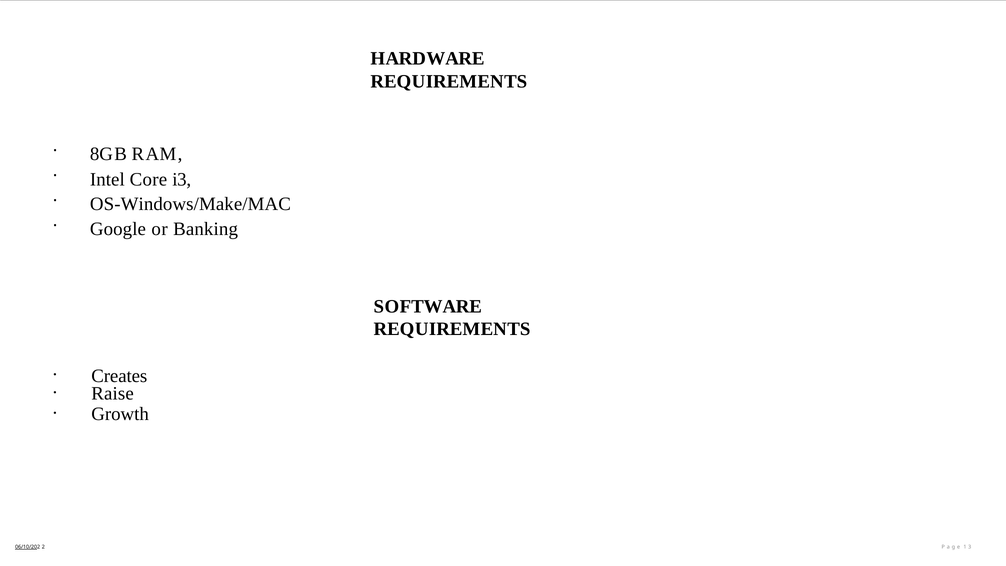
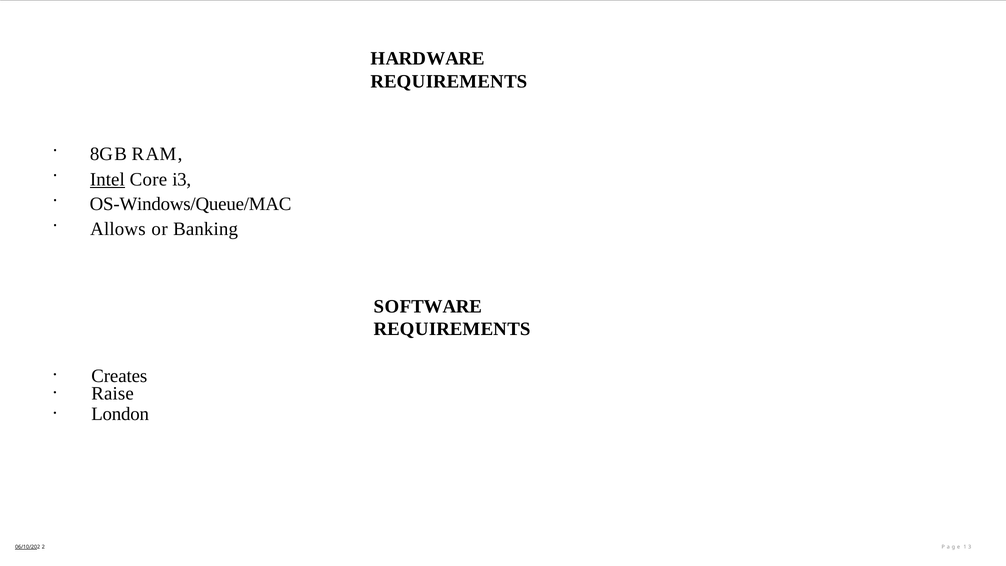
Intel underline: none -> present
OS-Windows/Make/MAC: OS-Windows/Make/MAC -> OS-Windows/Queue/MAC
Google: Google -> Allows
Growth: Growth -> London
